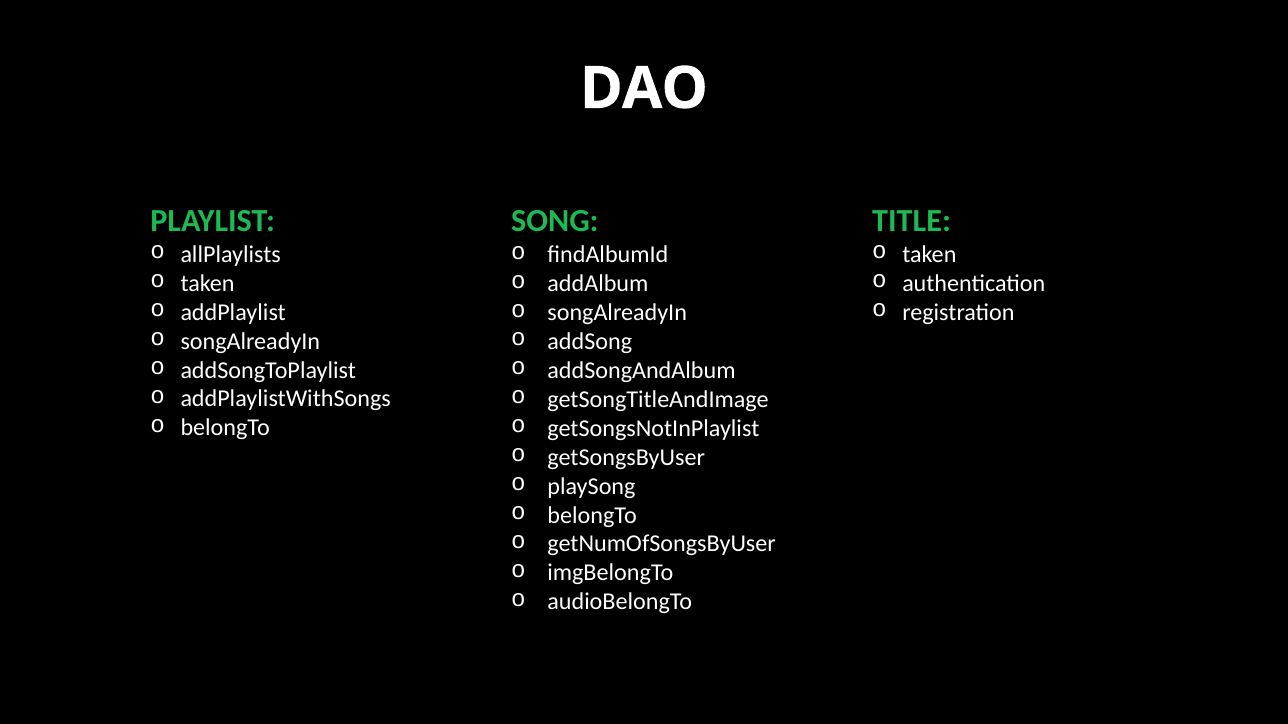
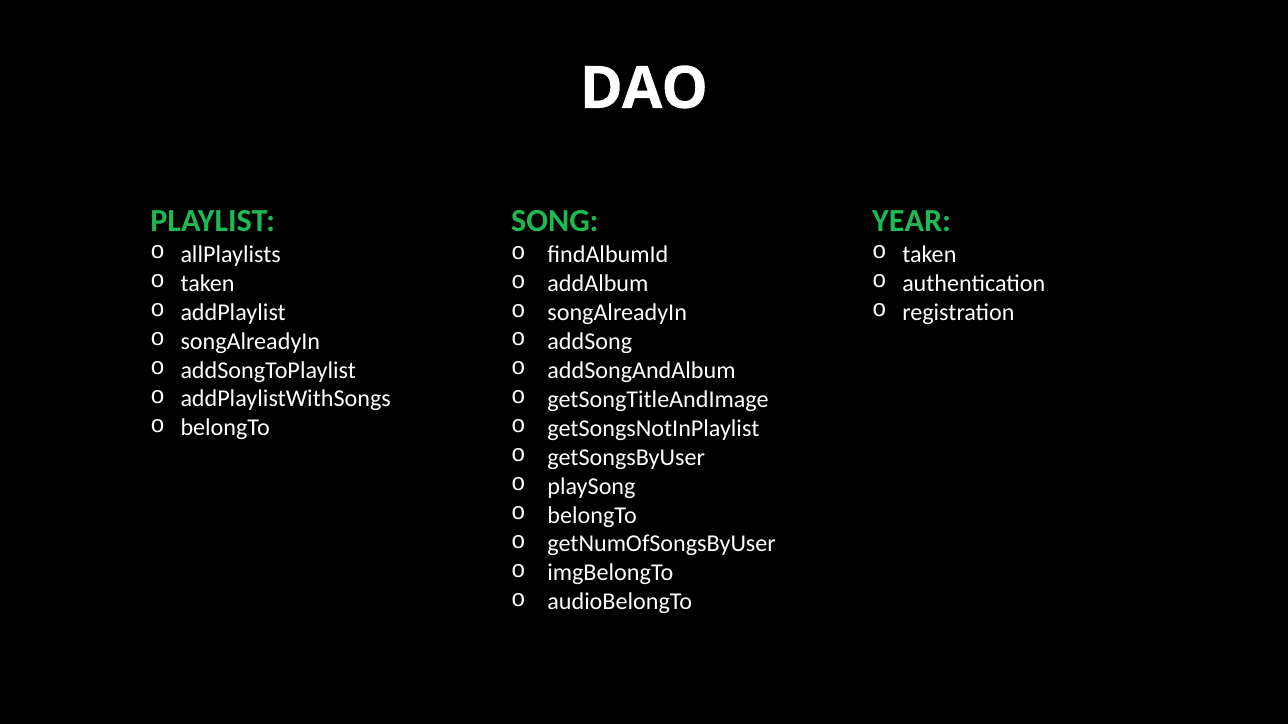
TITLE: TITLE -> YEAR
